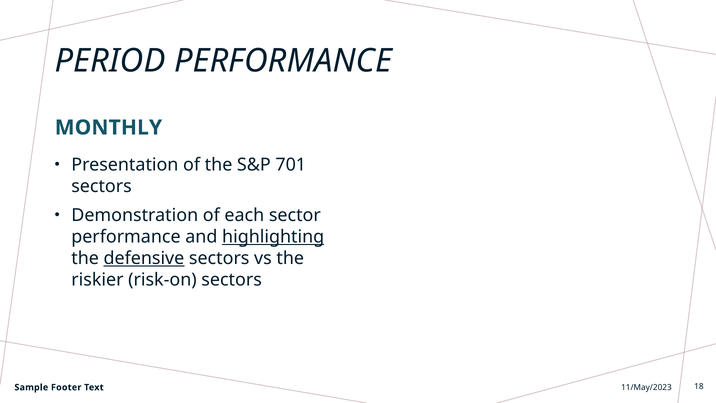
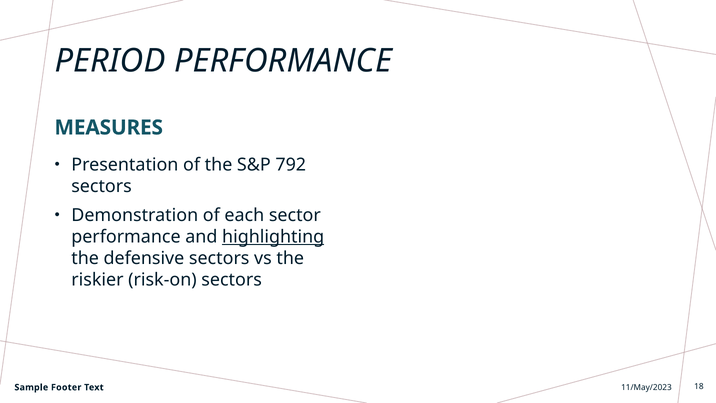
MONTHLY: MONTHLY -> MEASURES
701: 701 -> 792
defensive underline: present -> none
